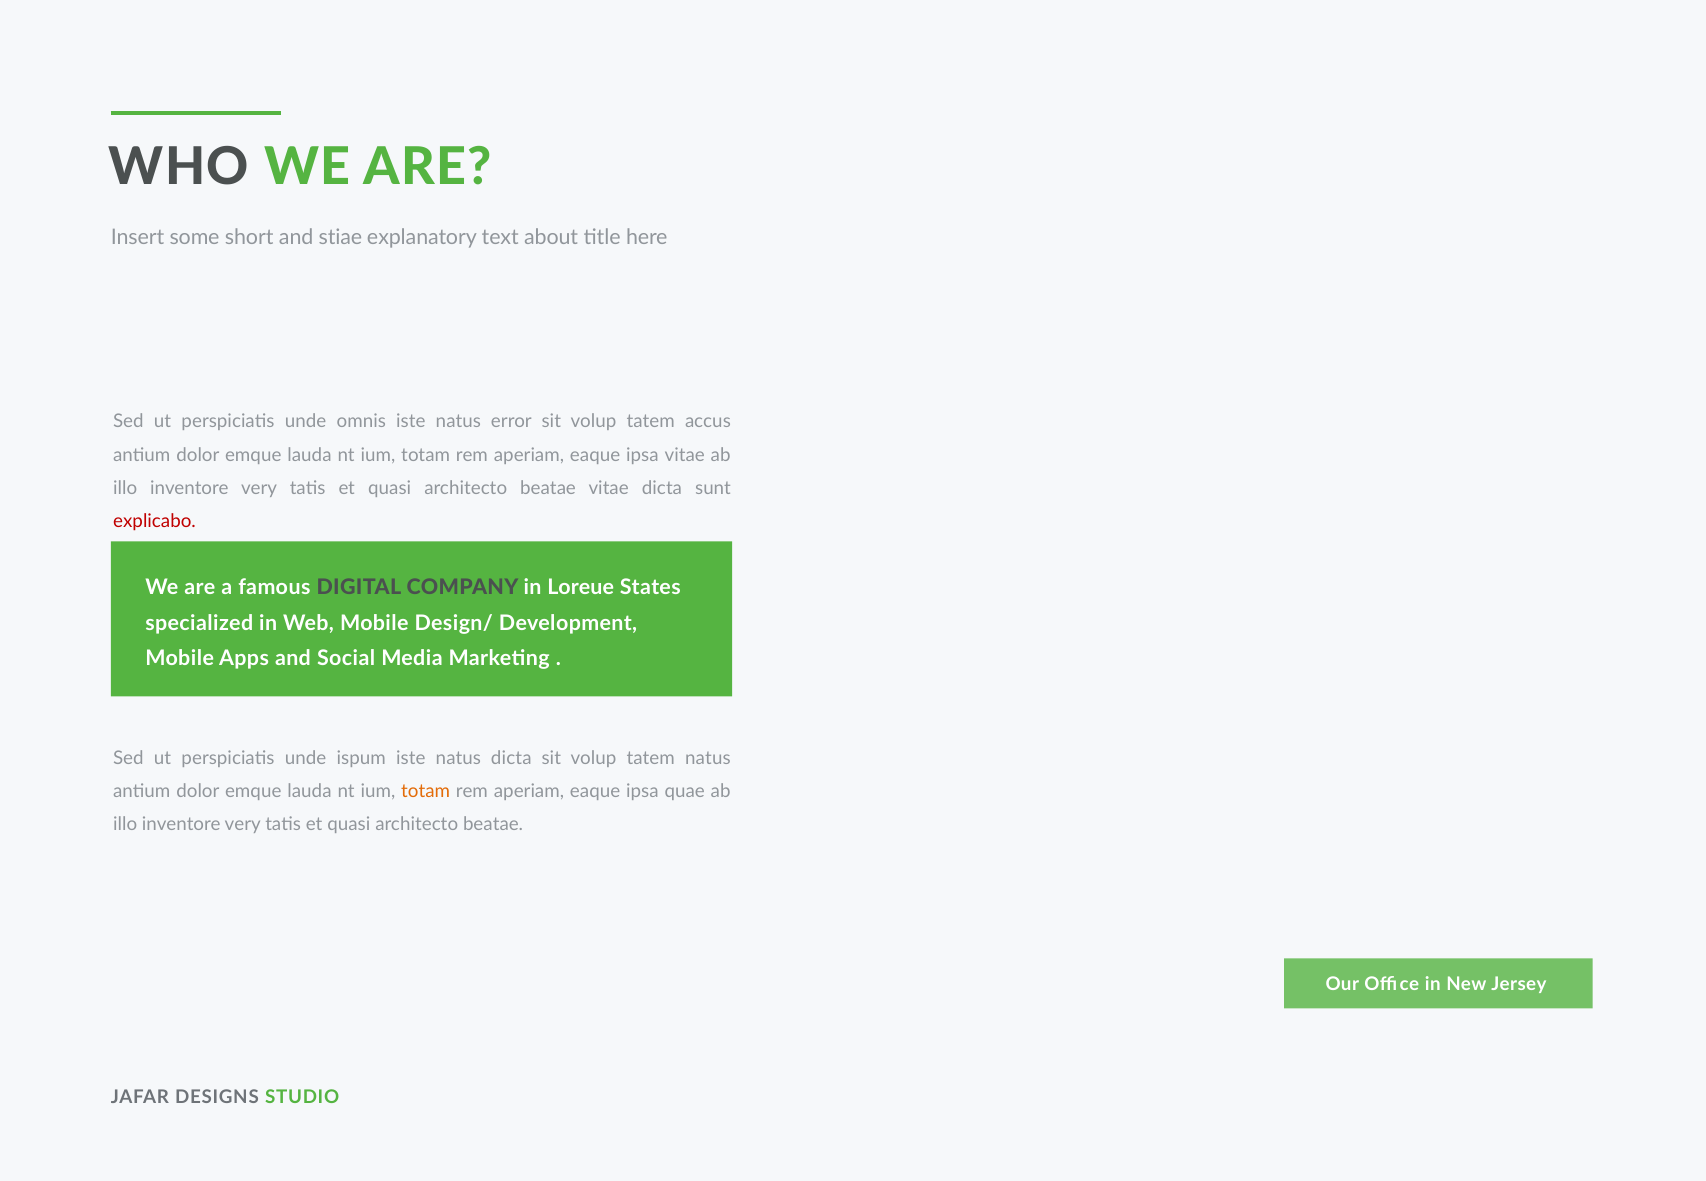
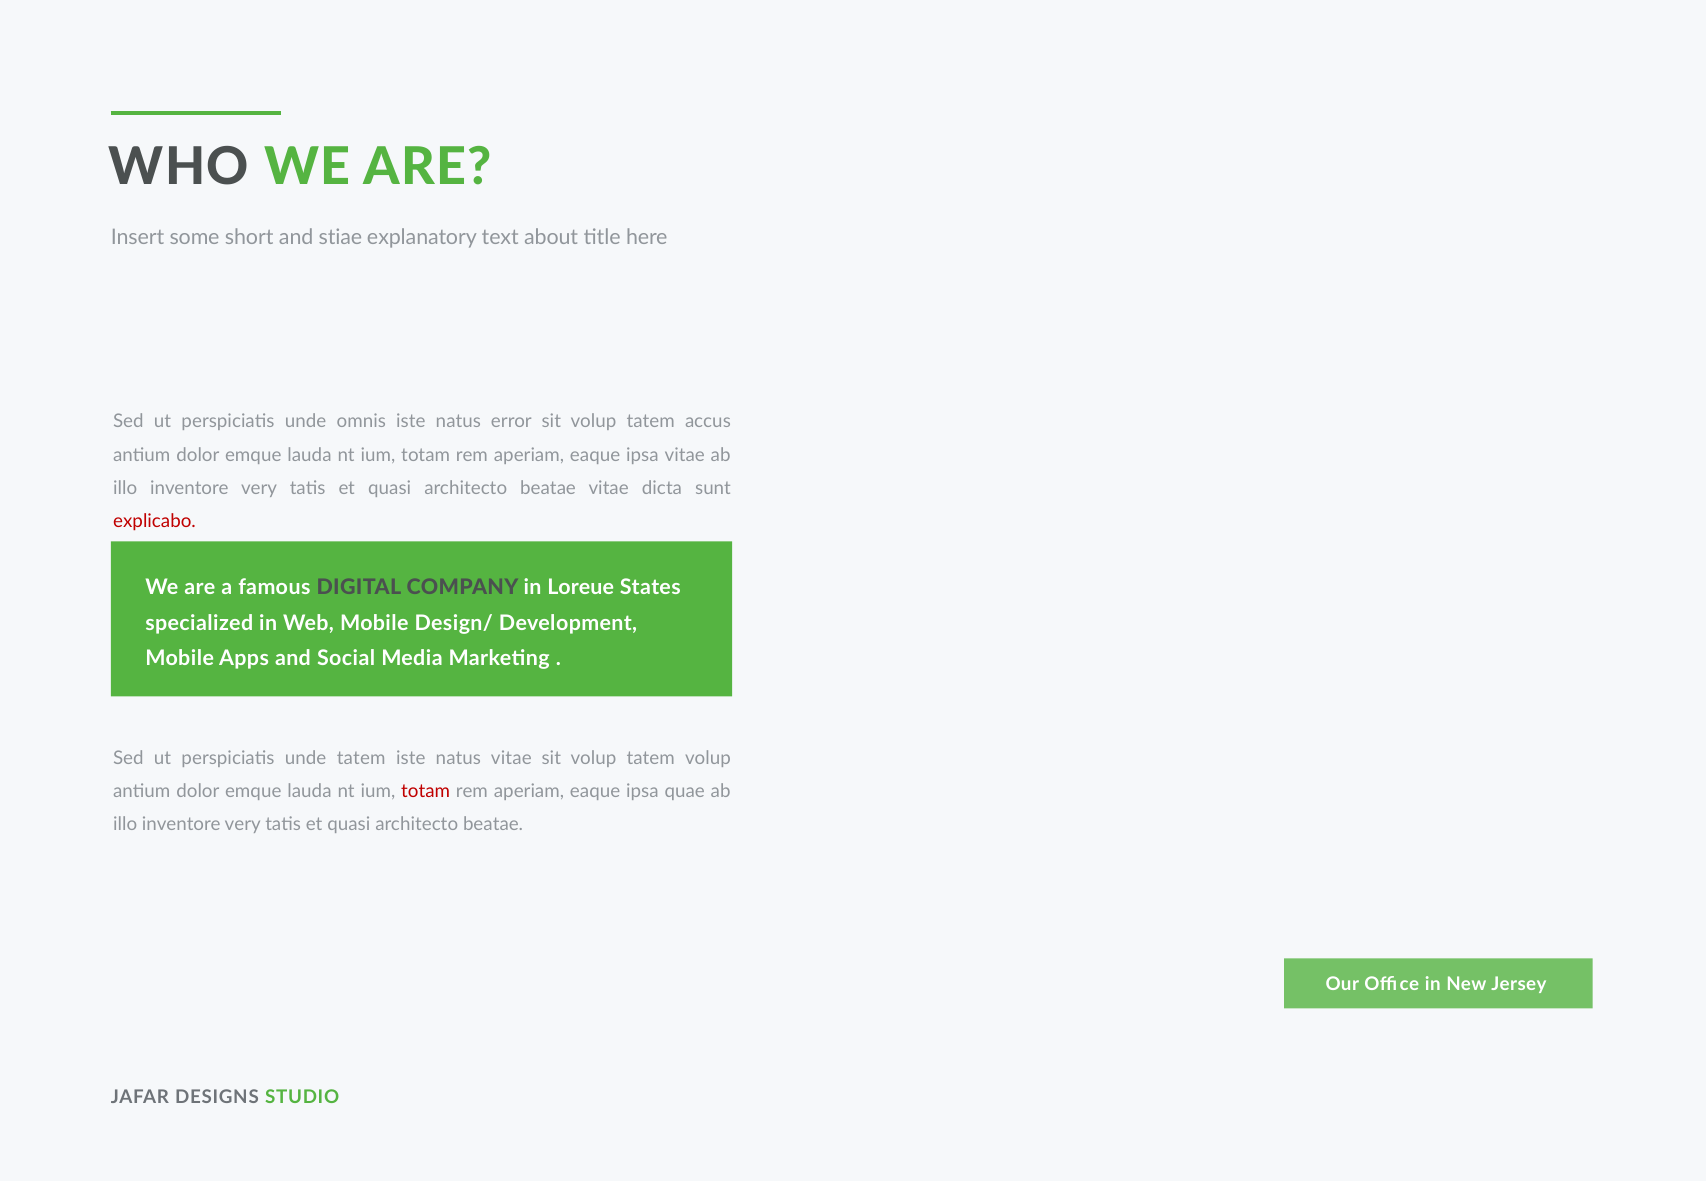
unde ispum: ispum -> tatem
natus dicta: dicta -> vitae
tatem natus: natus -> volup
totam at (426, 791) colour: orange -> red
